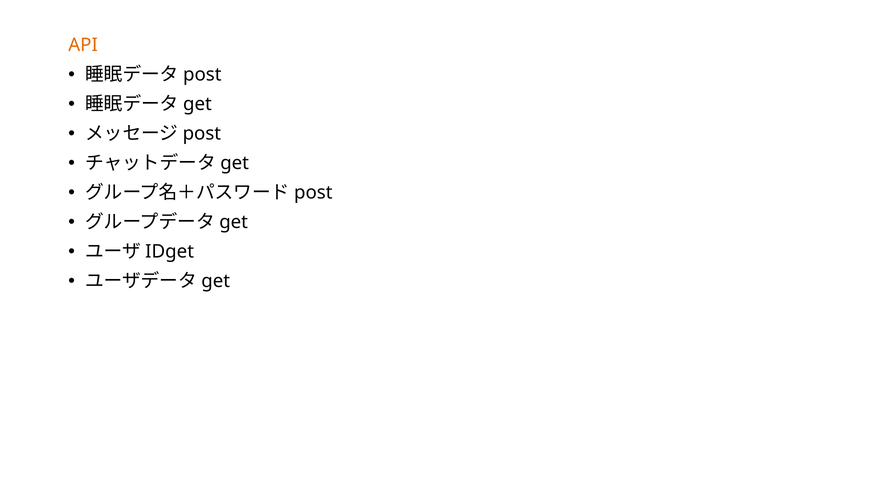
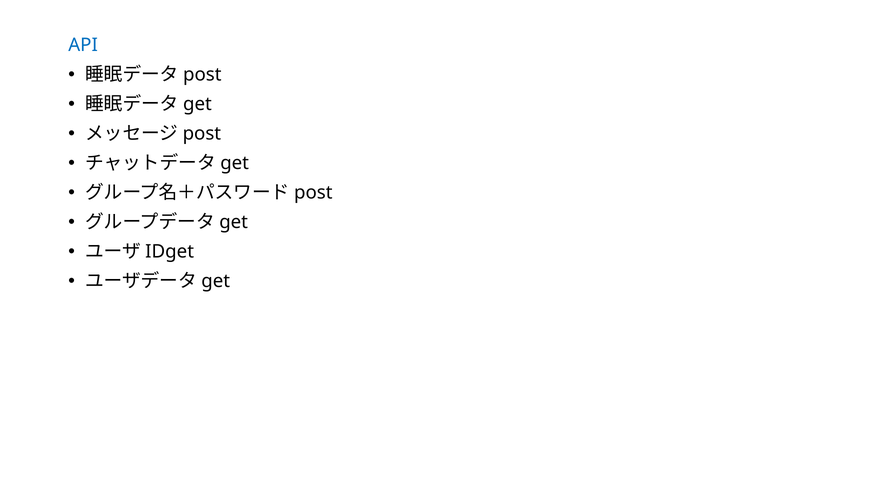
API colour: orange -> blue
